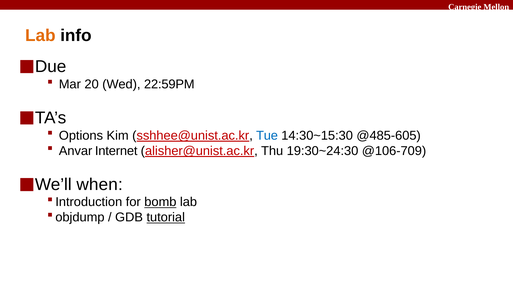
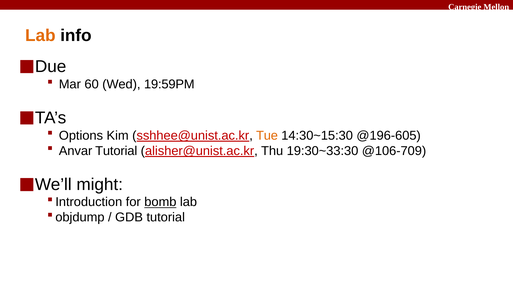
20: 20 -> 60
22:59PM: 22:59PM -> 19:59PM
Tue colour: blue -> orange
@485-605: @485-605 -> @196-605
Anvar Internet: Internet -> Tutorial
19:30~24:30: 19:30~24:30 -> 19:30~33:30
when: when -> might
tutorial at (166, 218) underline: present -> none
